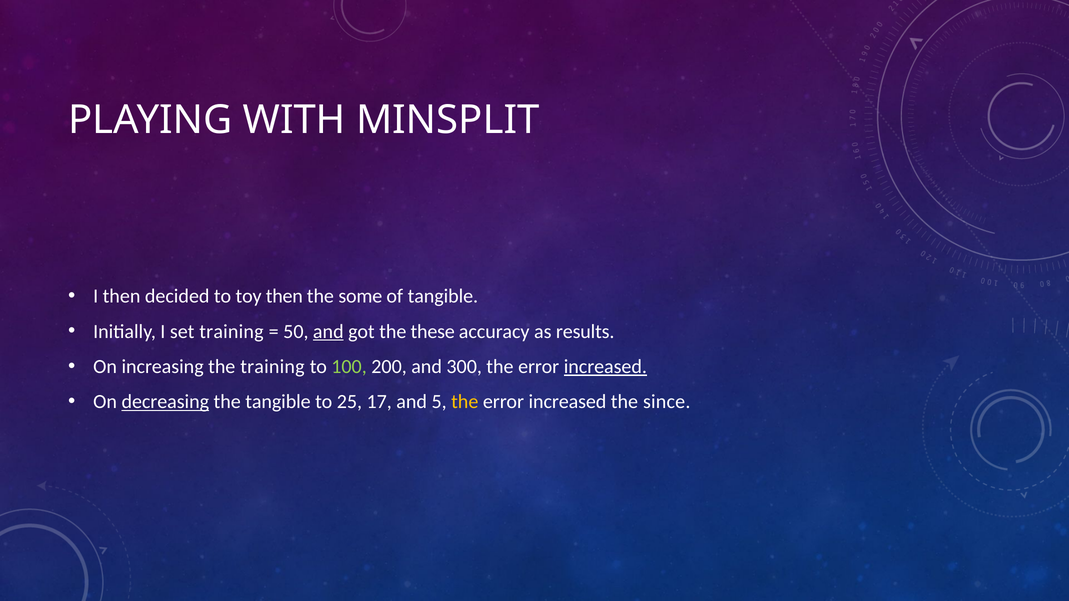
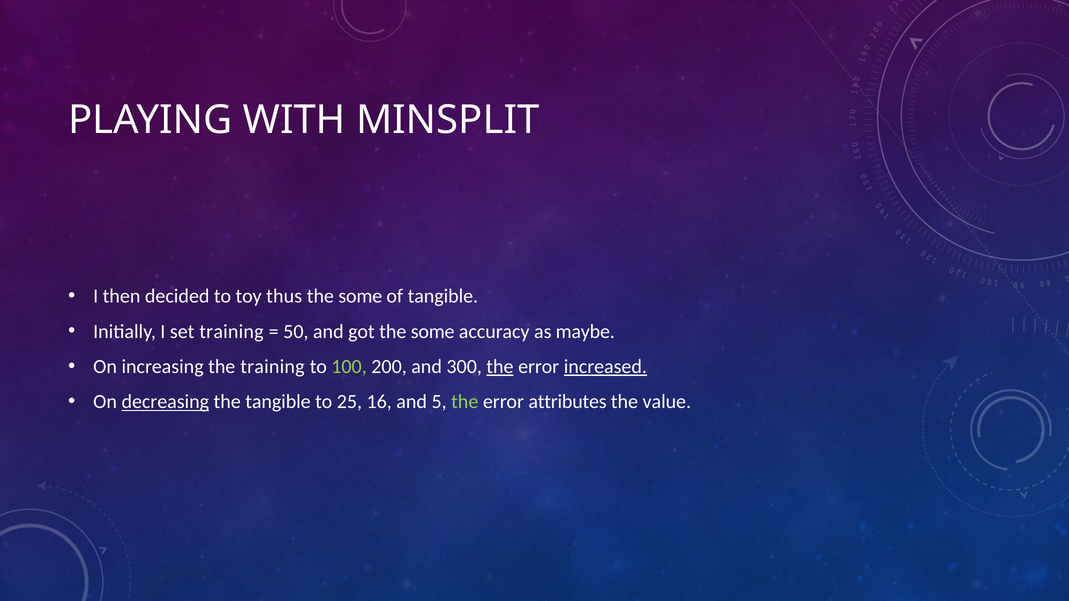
toy then: then -> thus
and at (328, 332) underline: present -> none
got the these: these -> some
results: results -> maybe
the at (500, 367) underline: none -> present
17: 17 -> 16
the at (465, 402) colour: yellow -> light green
increased at (567, 402): increased -> attributes
since: since -> value
